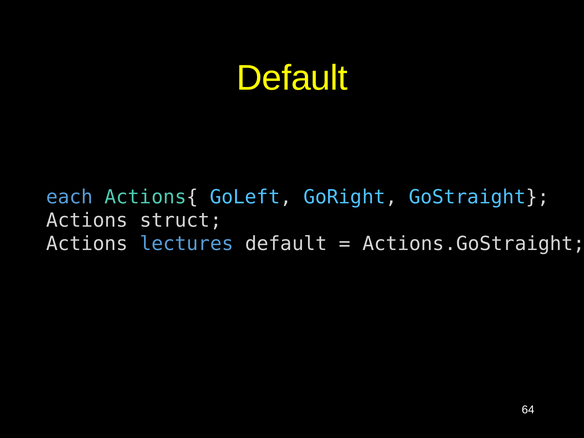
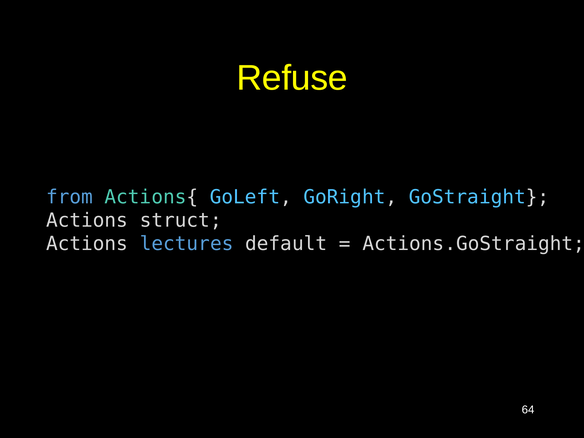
Default at (292, 78): Default -> Refuse
each: each -> from
